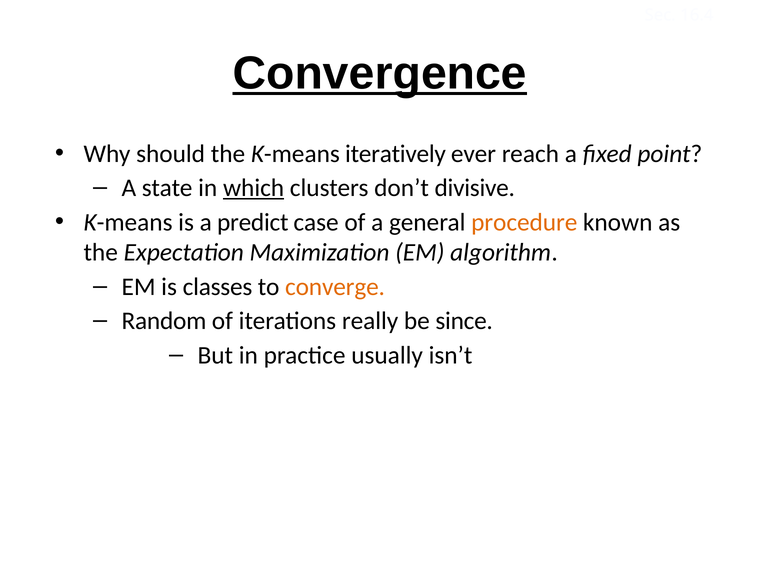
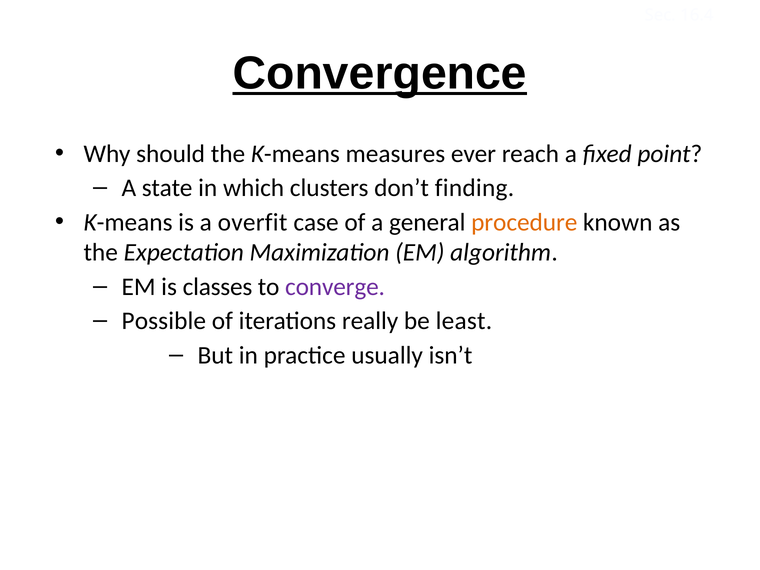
iteratively: iteratively -> measures
which underline: present -> none
divisive: divisive -> finding
predict: predict -> overfit
converge colour: orange -> purple
Random: Random -> Possible
since: since -> least
